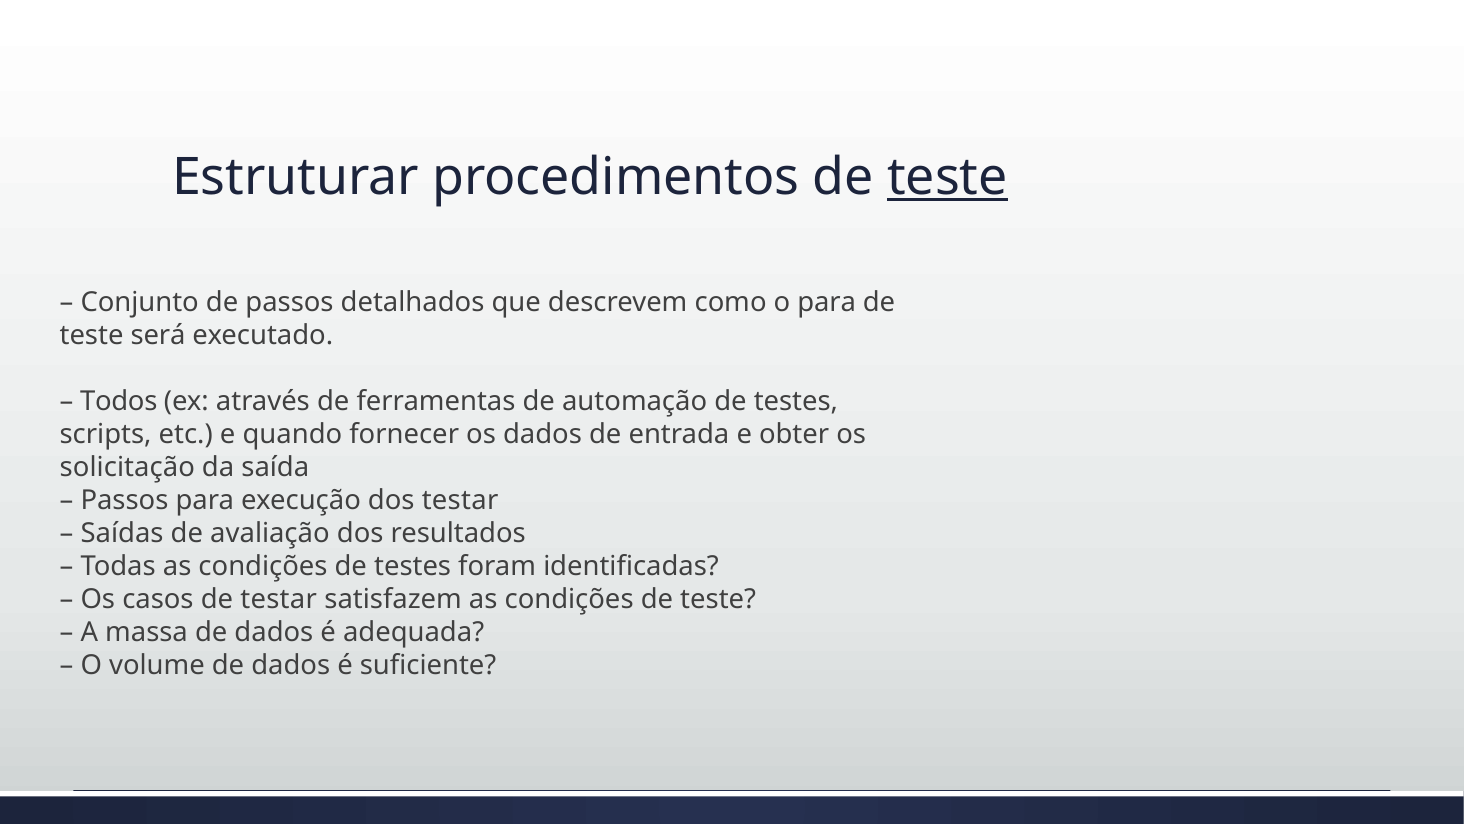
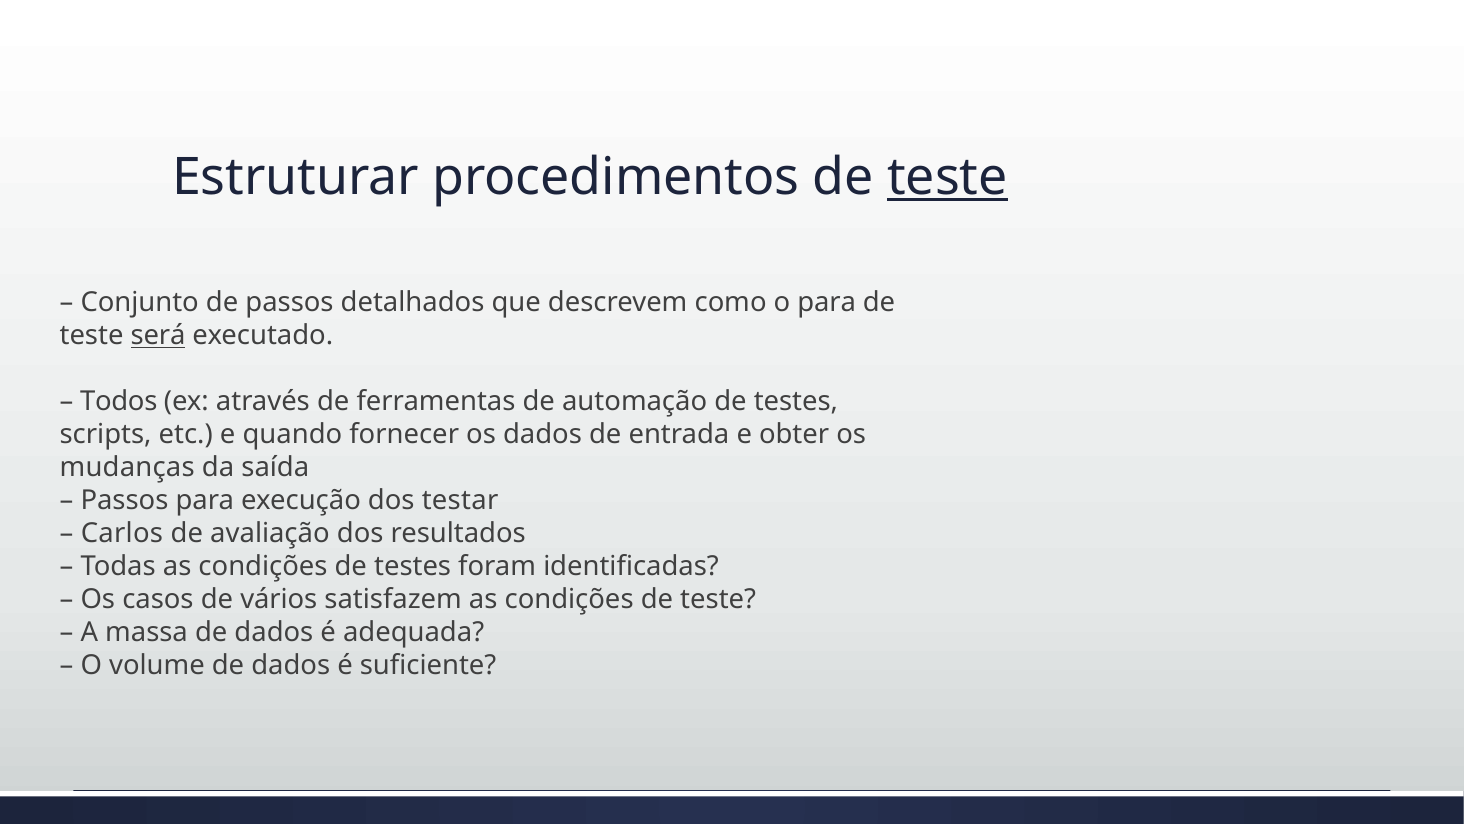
será underline: none -> present
solicitação: solicitação -> mudanças
Saídas: Saídas -> Carlos
de testar: testar -> vários
